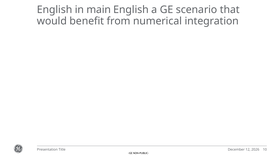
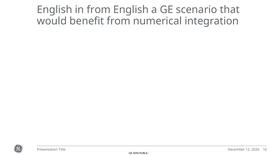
in main: main -> from
